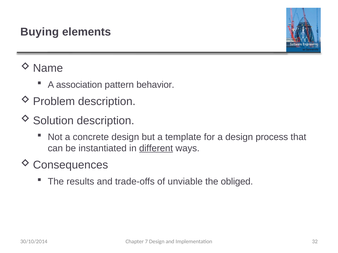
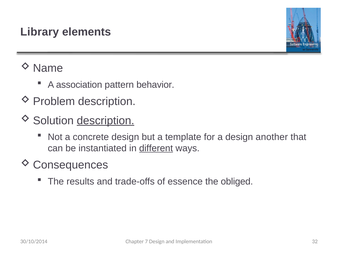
Buying: Buying -> Library
description at (106, 121) underline: none -> present
process: process -> another
unviable: unviable -> essence
